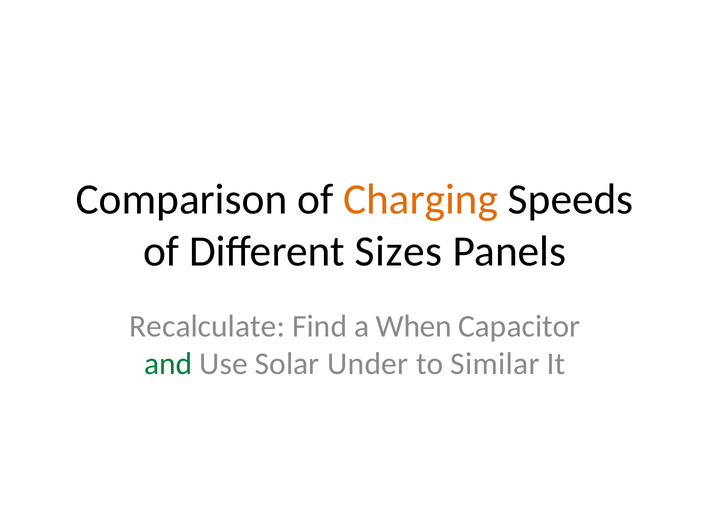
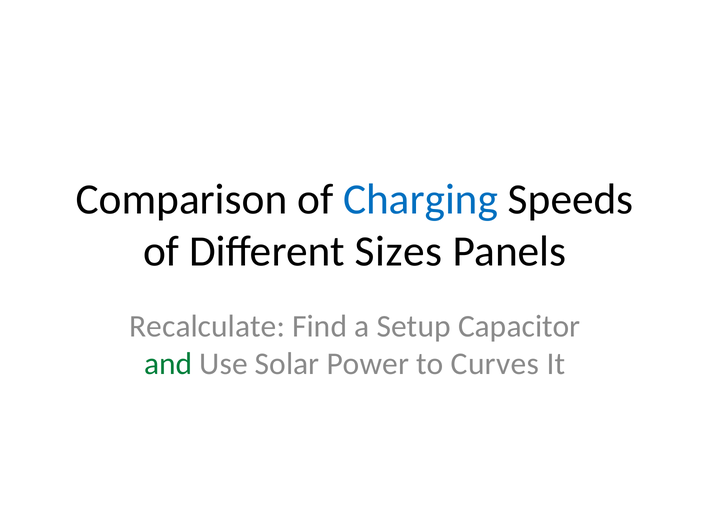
Charging colour: orange -> blue
When: When -> Setup
Under: Under -> Power
Similar: Similar -> Curves
